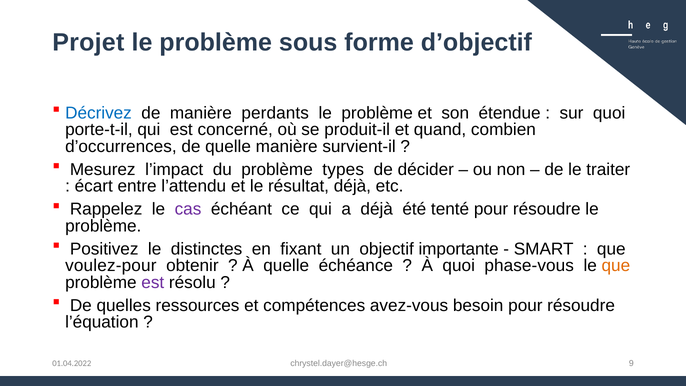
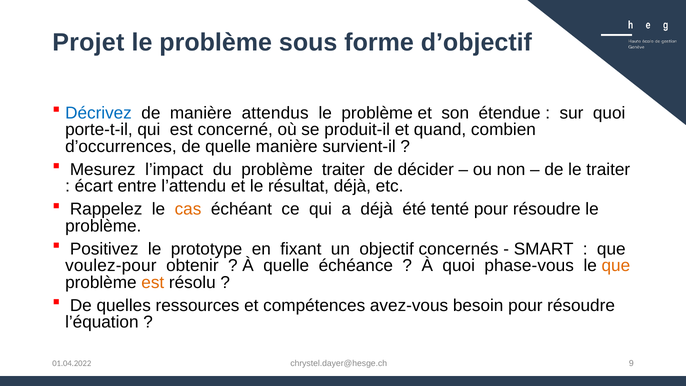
perdants: perdants -> attendus
problème types: types -> traiter
cas colour: purple -> orange
distinctes: distinctes -> prototype
importante: importante -> concernés
est at (153, 282) colour: purple -> orange
